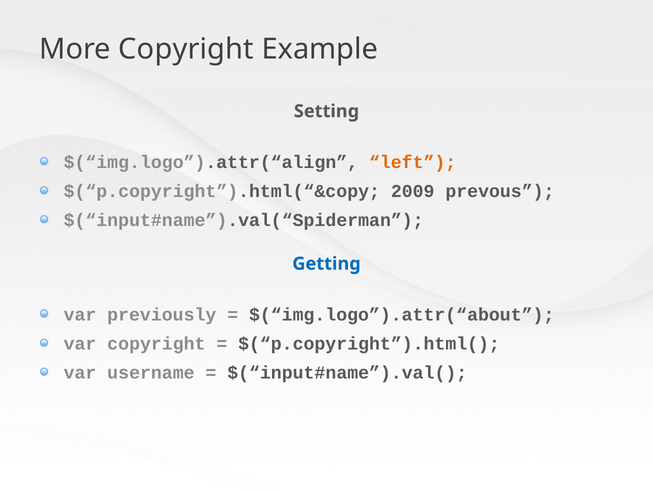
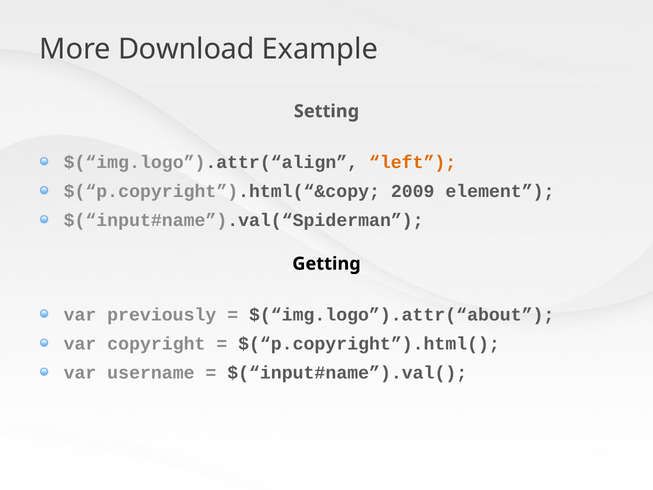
More Copyright: Copyright -> Download
prevous: prevous -> element
Getting colour: blue -> black
